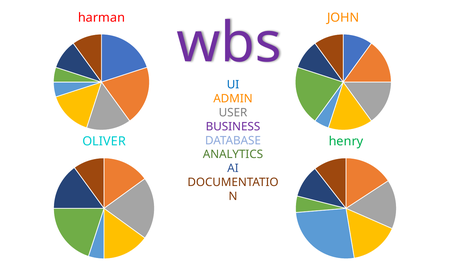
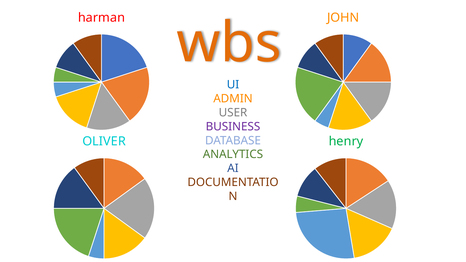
wbs colour: purple -> orange
